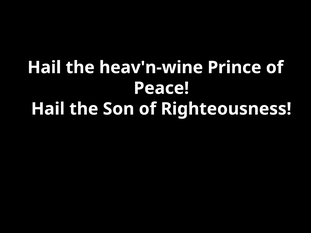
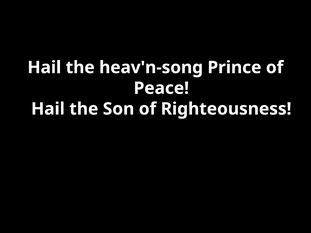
heav'n-wine: heav'n-wine -> heav'n-song
